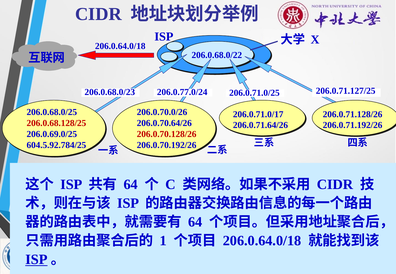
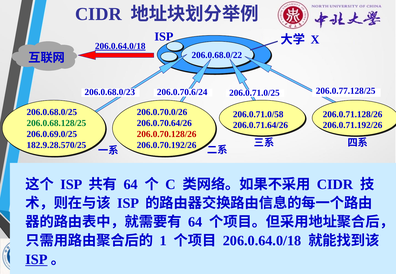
206.0.64.0/18 at (120, 46) underline: none -> present
206.0.71.127/25: 206.0.71.127/25 -> 206.0.77.128/25
206.0.77.0/24: 206.0.77.0/24 -> 206.0.70.6/24
206.0.71.0/17: 206.0.71.0/17 -> 206.0.71.0/58
206.0.68.128/25 colour: red -> green
604.5.92.784/25: 604.5.92.784/25 -> 182.9.28.570/25
